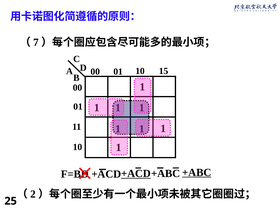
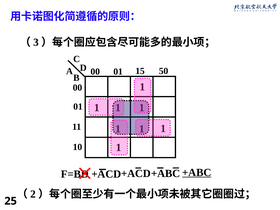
7: 7 -> 3
00 10: 10 -> 15
15: 15 -> 50
+ACD at (136, 174) underline: present -> none
